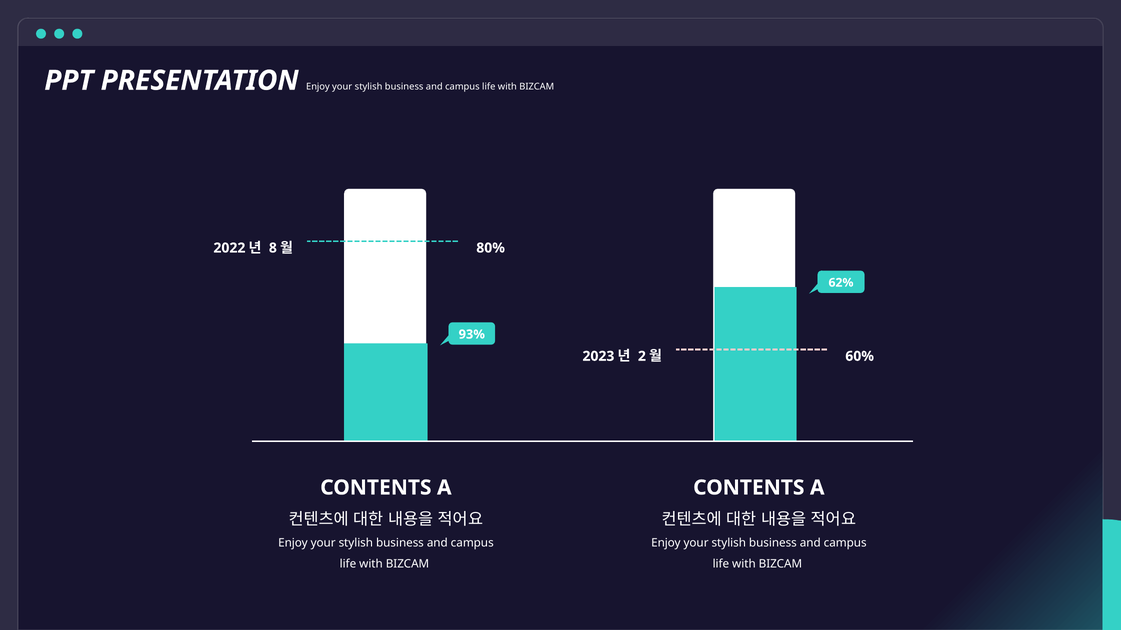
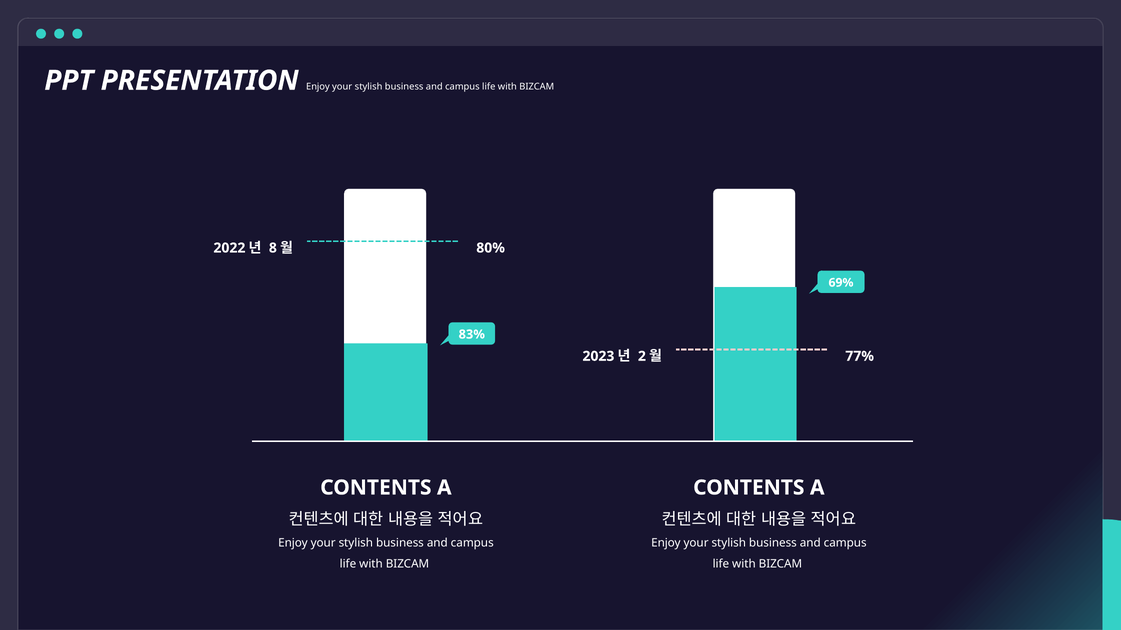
62%: 62% -> 69%
93%: 93% -> 83%
60%: 60% -> 77%
